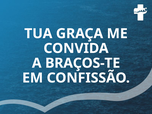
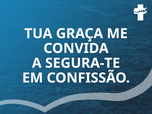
BRAÇOS-TE: BRAÇOS-TE -> SEGURA-TE
